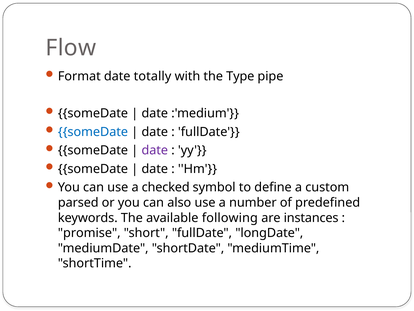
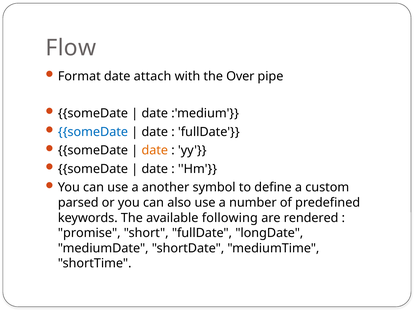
totally: totally -> attach
Type: Type -> Over
date at (155, 150) colour: purple -> orange
checked: checked -> another
instances: instances -> rendered
